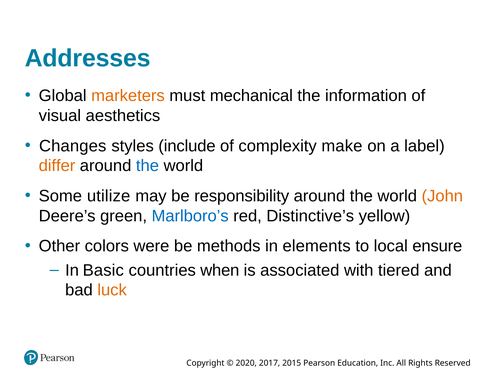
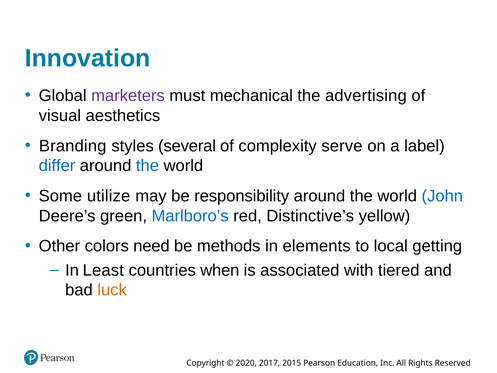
Addresses: Addresses -> Innovation
marketers colour: orange -> purple
information: information -> advertising
Changes: Changes -> Branding
include: include -> several
make: make -> serve
differ colour: orange -> blue
John colour: orange -> blue
were: were -> need
ensure: ensure -> getting
Basic: Basic -> Least
